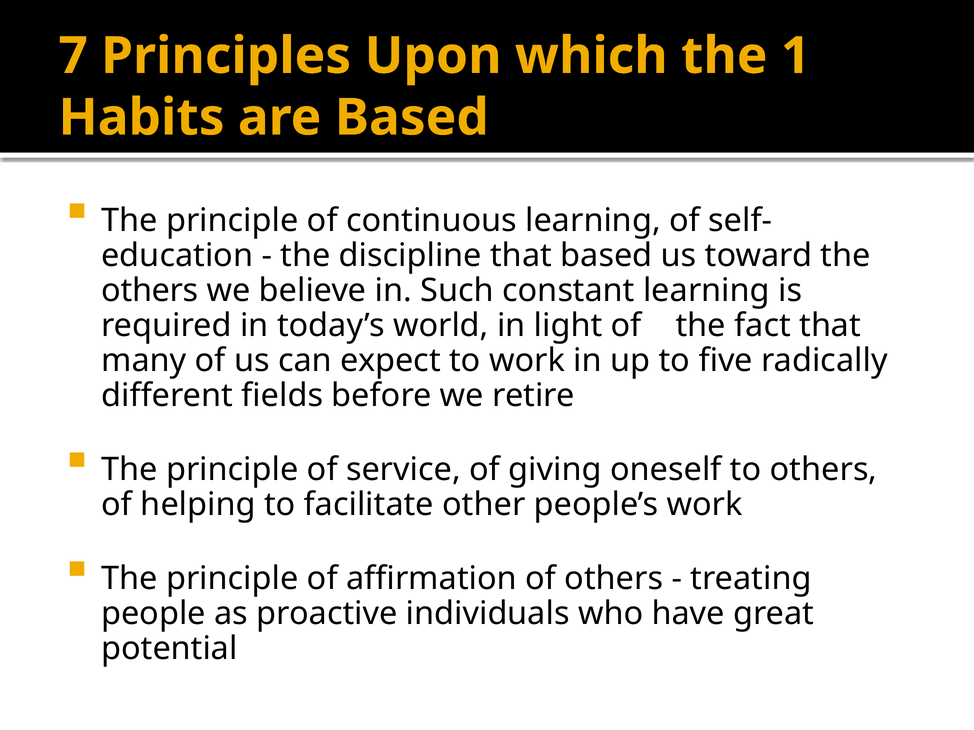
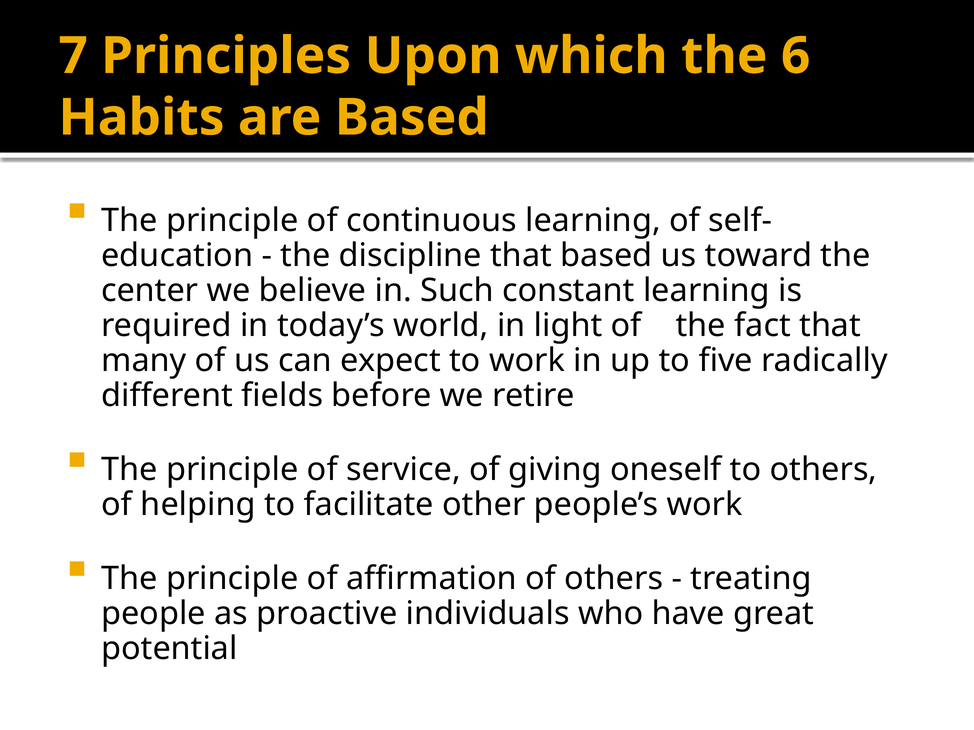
1: 1 -> 6
others at (150, 291): others -> center
